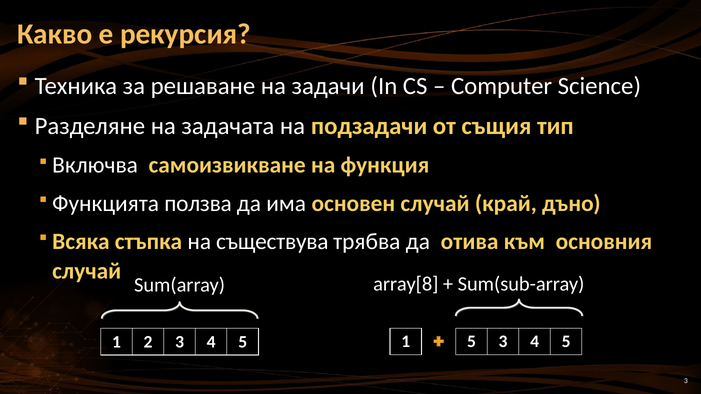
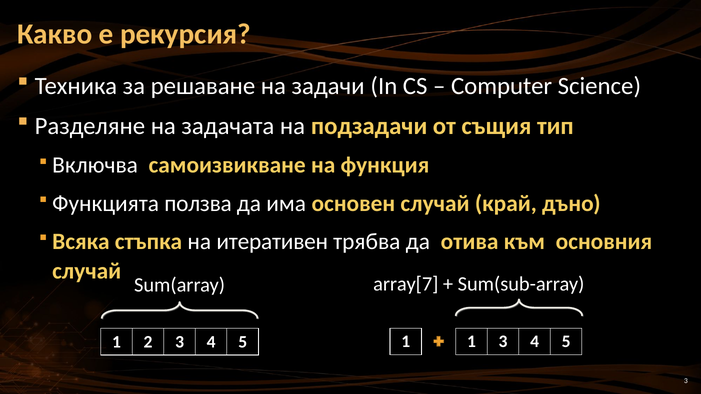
съществува: съществува -> итеративен
array[8: array[8 -> array[7
5 at (471, 342): 5 -> 1
